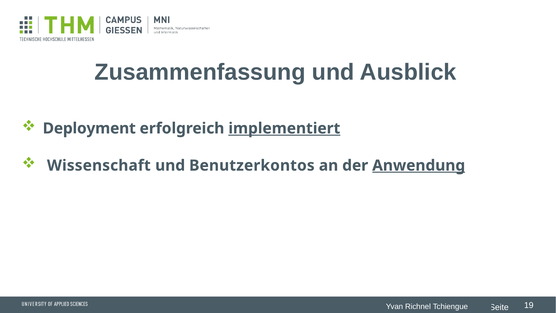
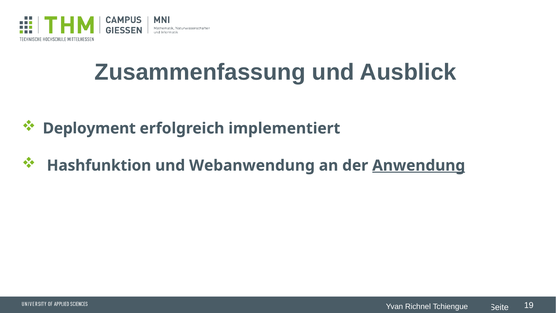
implementiert underline: present -> none
Wissenschaft: Wissenschaft -> Hashfunktion
Benutzerkontos: Benutzerkontos -> Webanwendung
